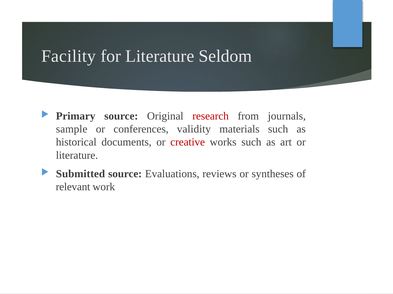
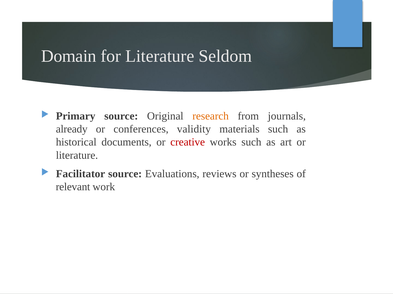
Facility: Facility -> Domain
research colour: red -> orange
sample: sample -> already
Submitted: Submitted -> Facilitator
